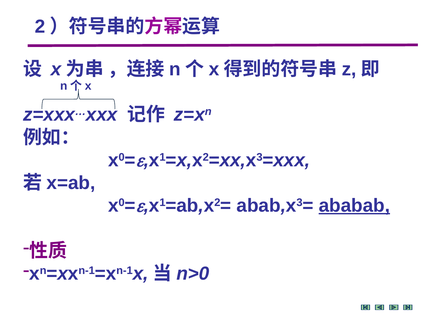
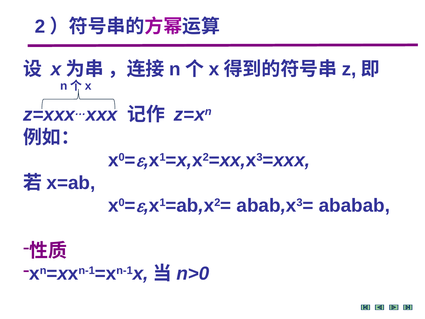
ababab underline: present -> none
